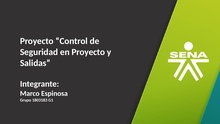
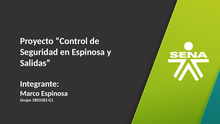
en Proyecto: Proyecto -> Espinosa
